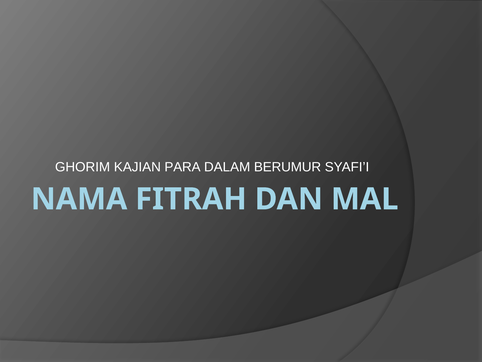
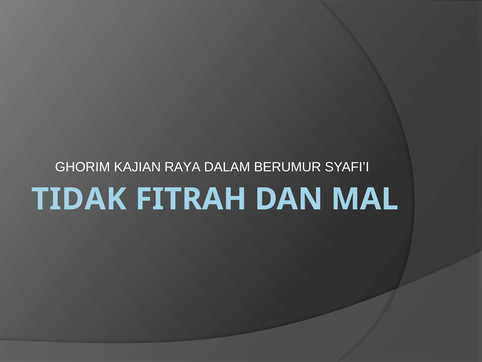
PARA: PARA -> RAYA
NAMA: NAMA -> TIDAK
